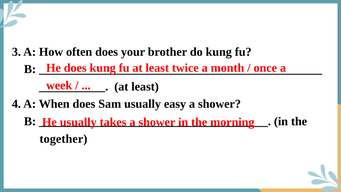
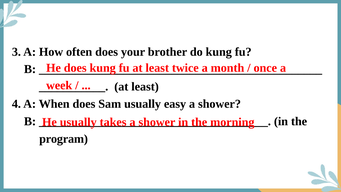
together: together -> program
